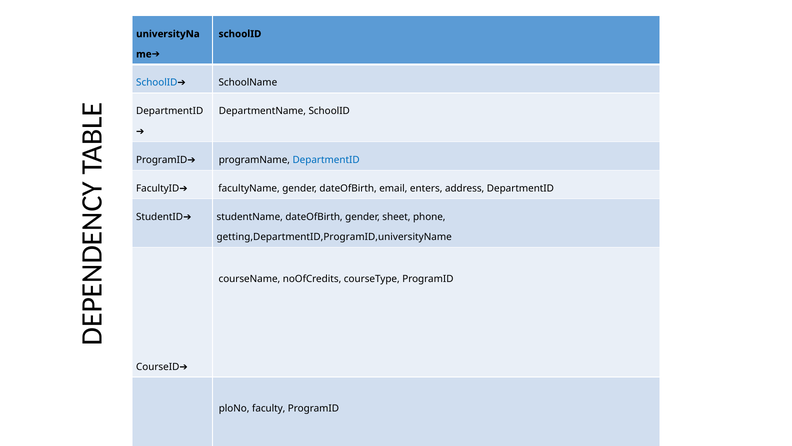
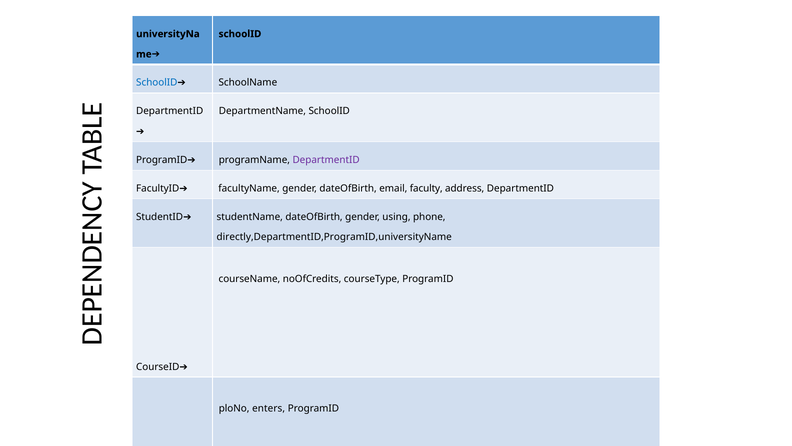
DepartmentID at (326, 160) colour: blue -> purple
enters: enters -> faculty
sheet: sheet -> using
getting,DepartmentID,ProgramID,universityName: getting,DepartmentID,ProgramID,universityName -> directly,DepartmentID,ProgramID,universityName
faculty: faculty -> enters
